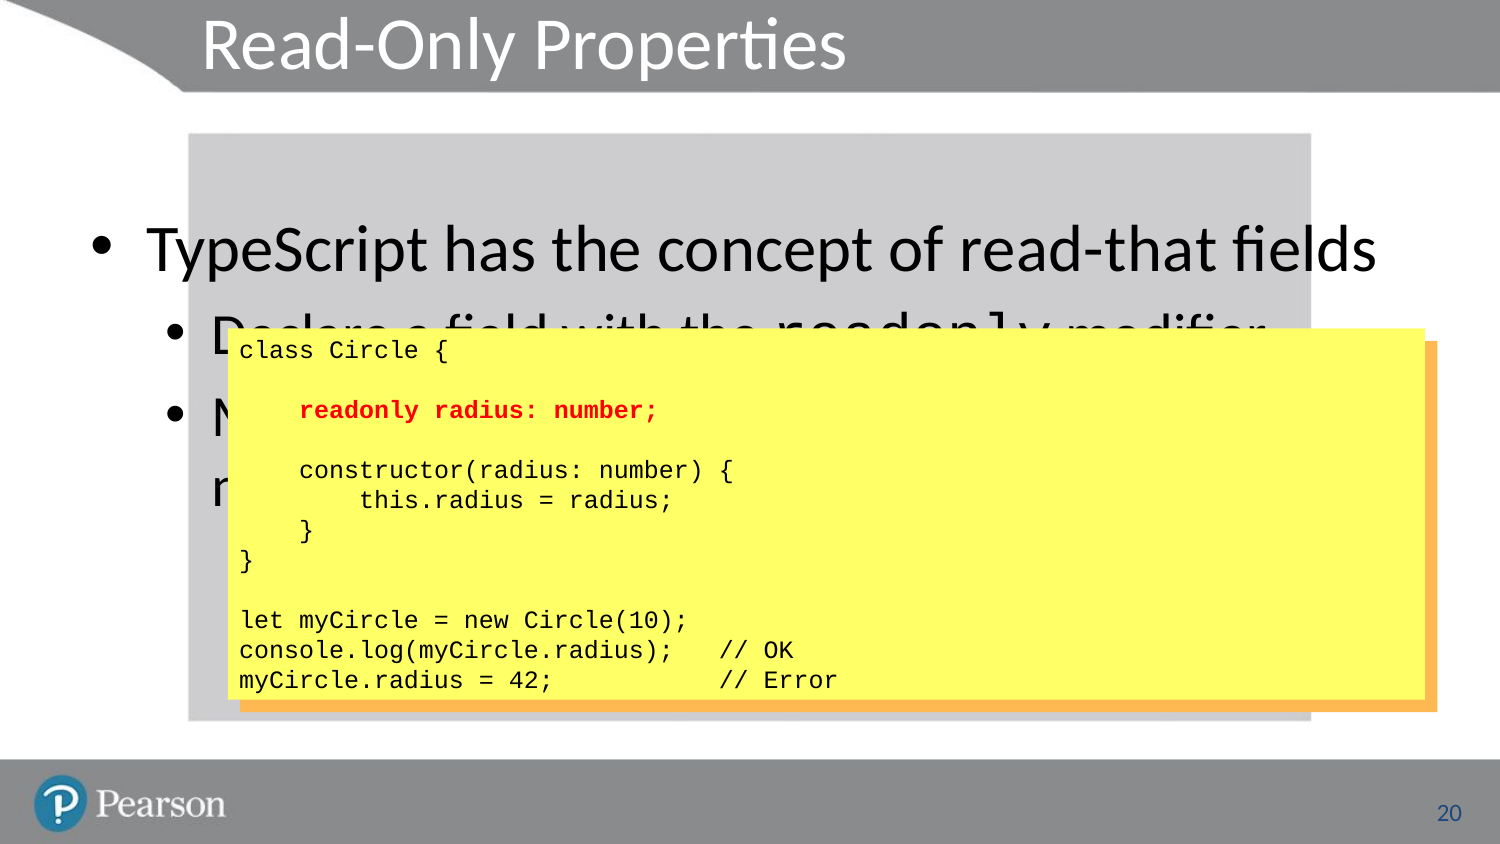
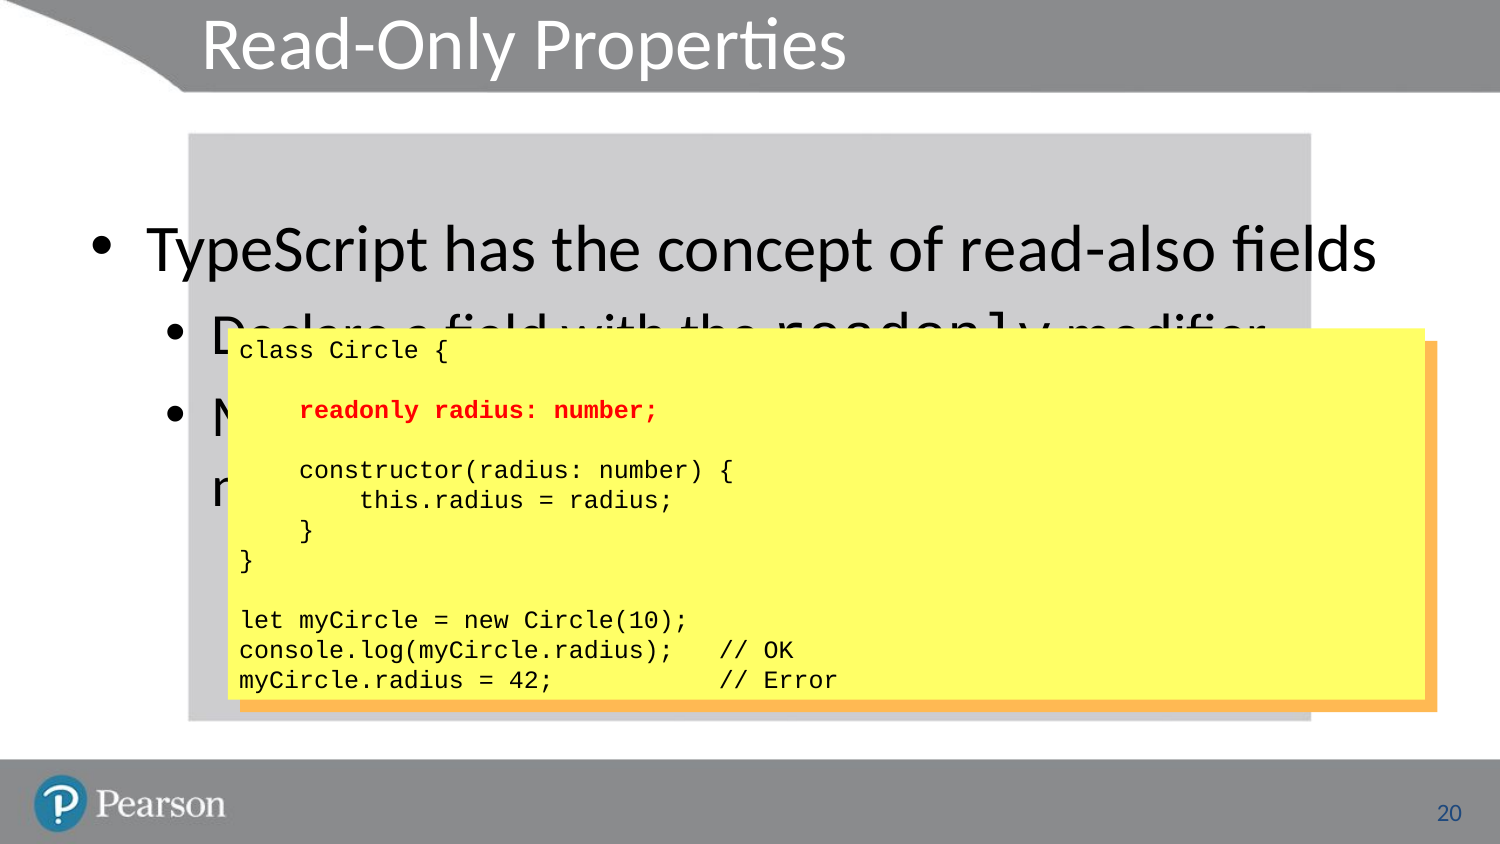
read-that: read-that -> read-also
